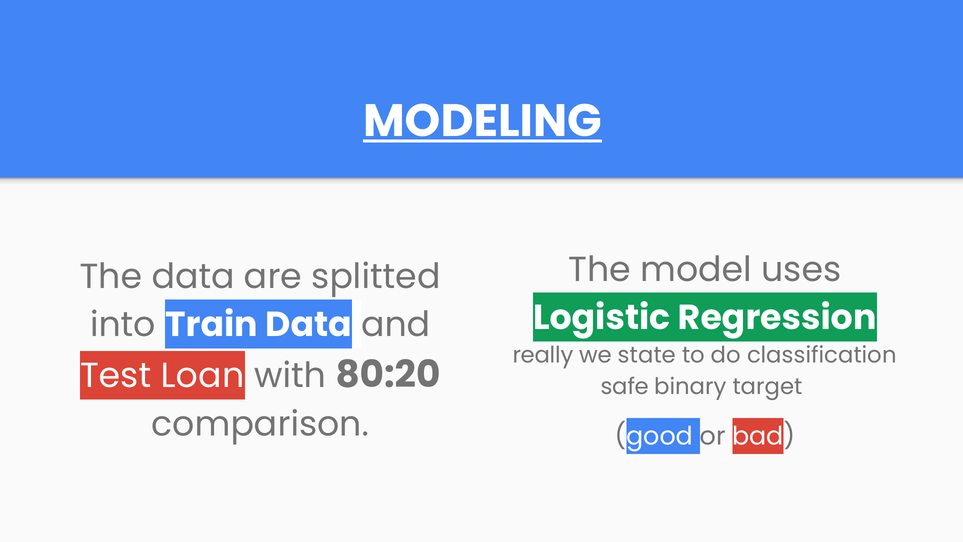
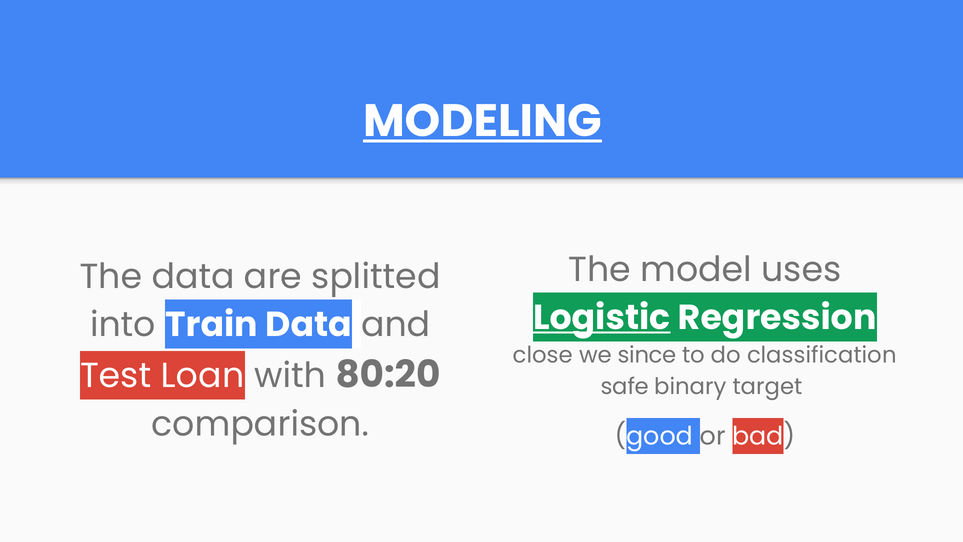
Logistic underline: none -> present
really: really -> close
state: state -> since
